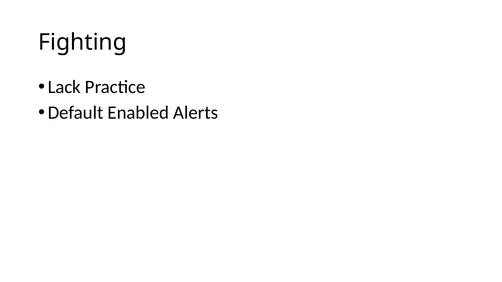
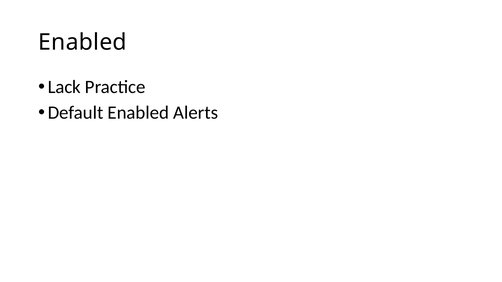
Fighting at (83, 42): Fighting -> Enabled
